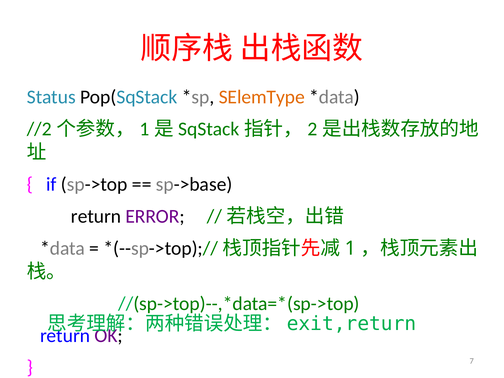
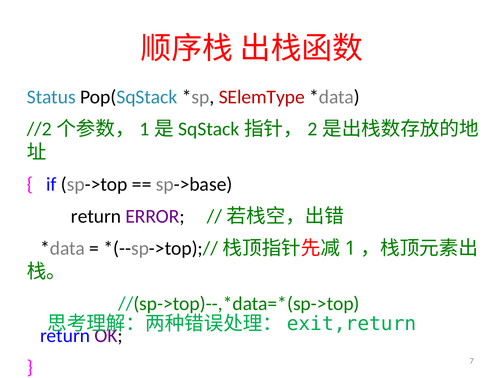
SElemType colour: orange -> red
